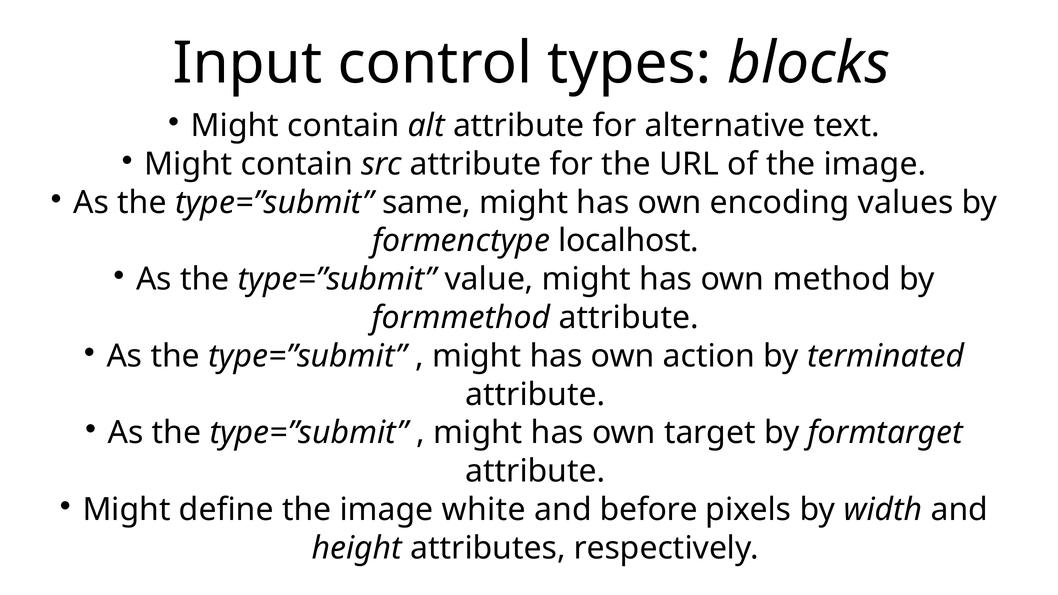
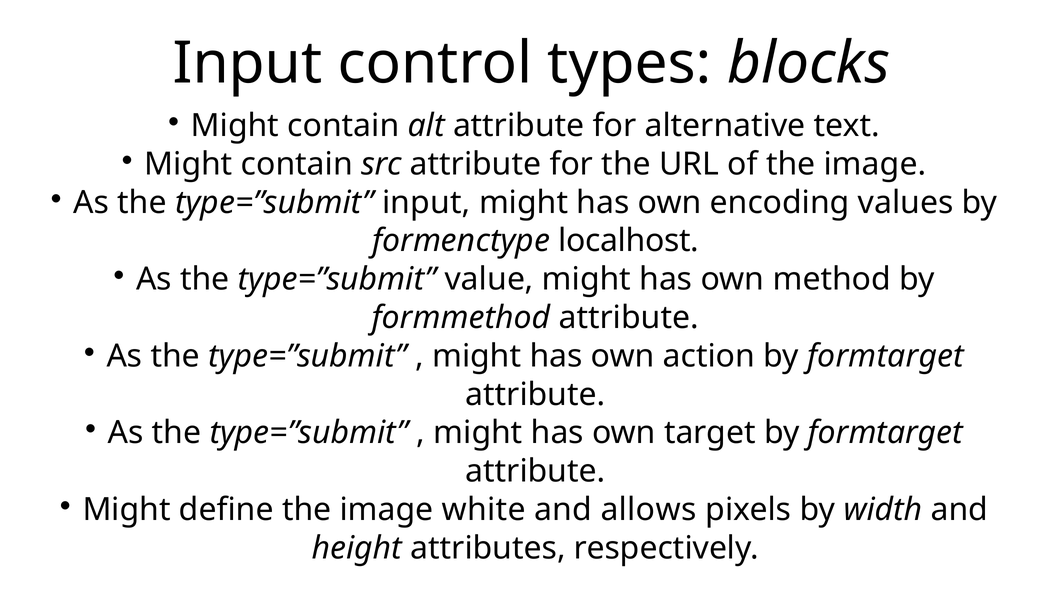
type=”submit same: same -> input
action by terminated: terminated -> formtarget
before: before -> allows
